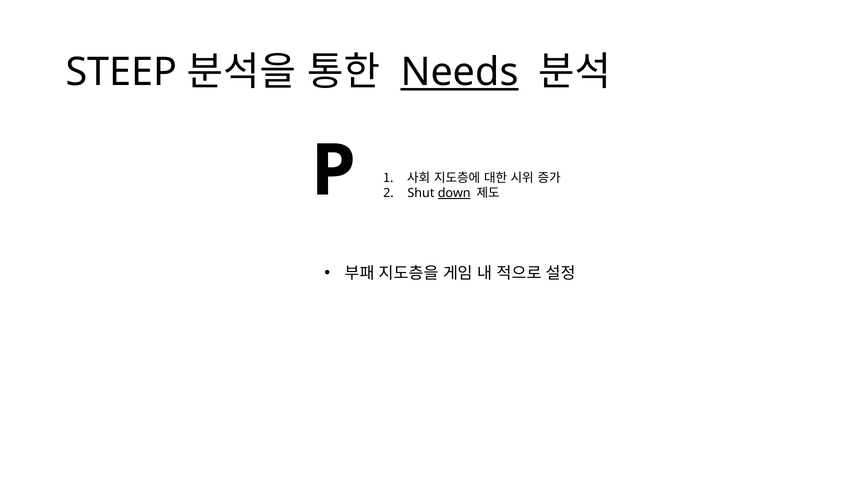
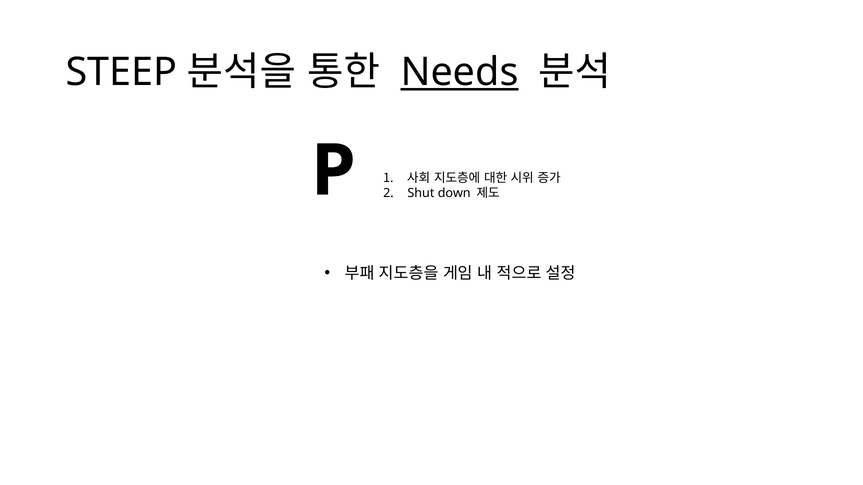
down underline: present -> none
